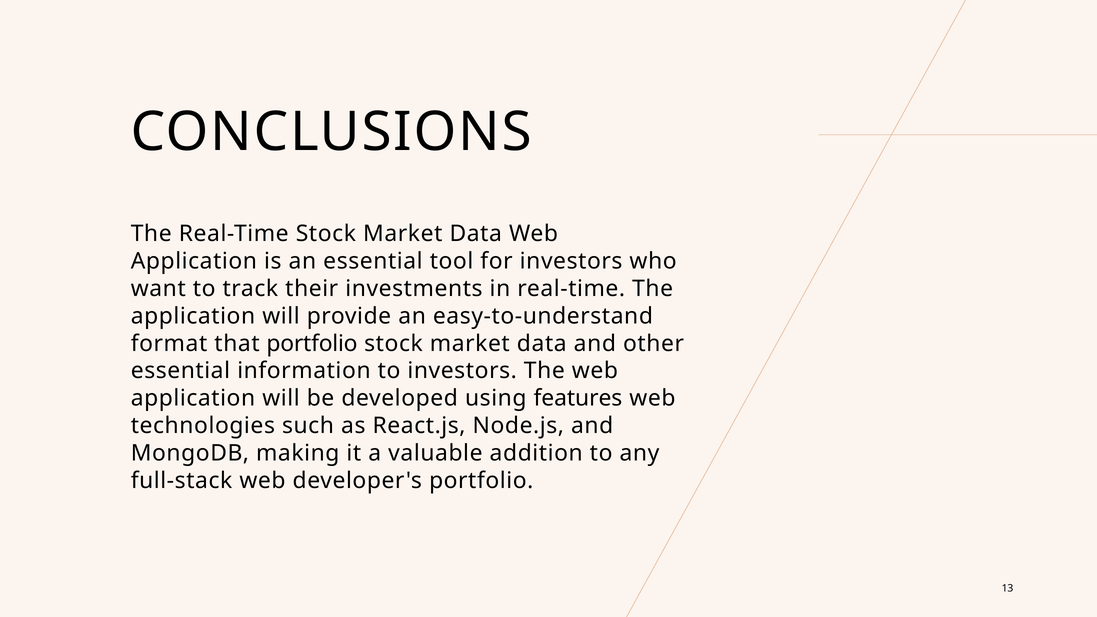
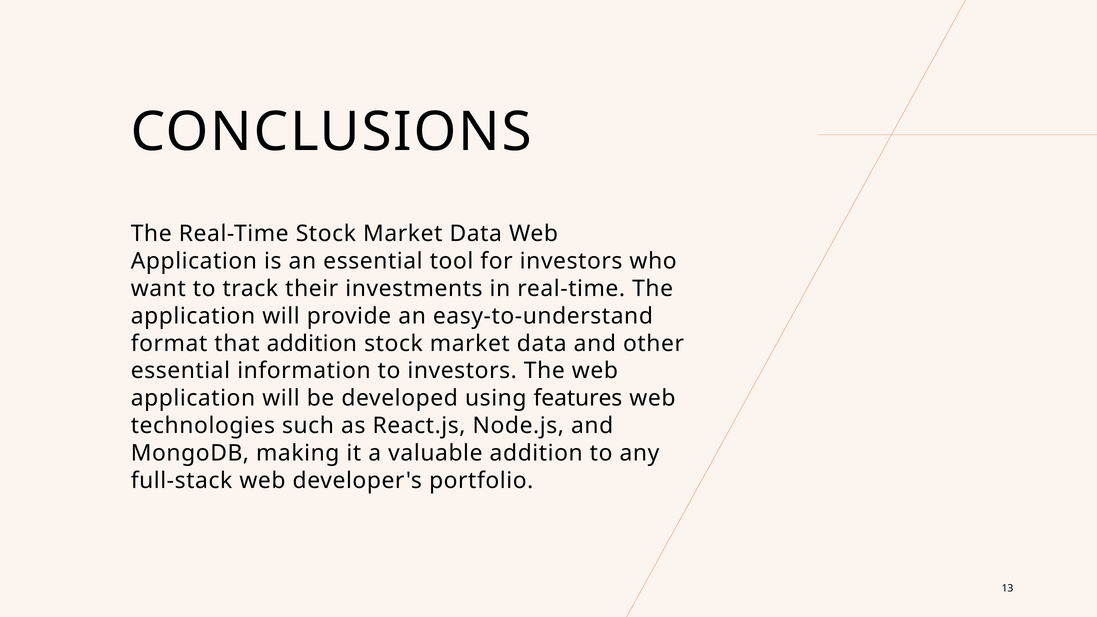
that portfolio: portfolio -> addition
